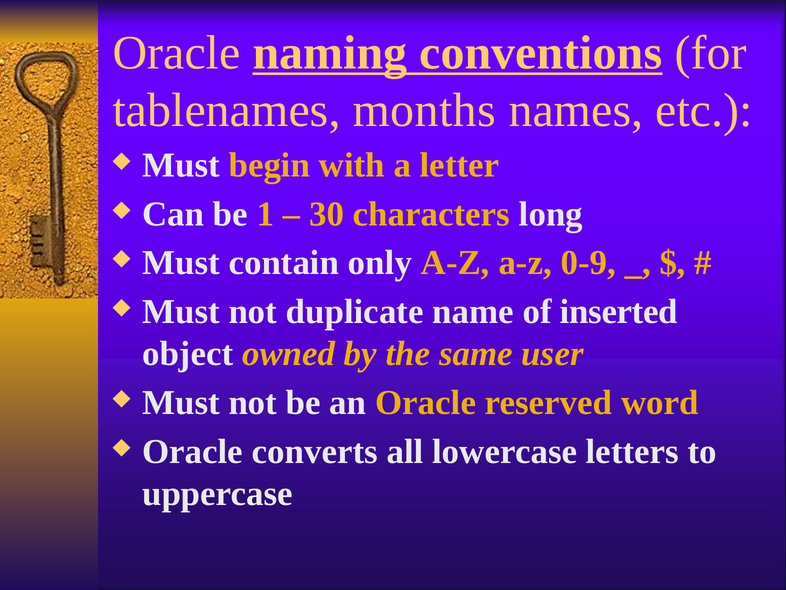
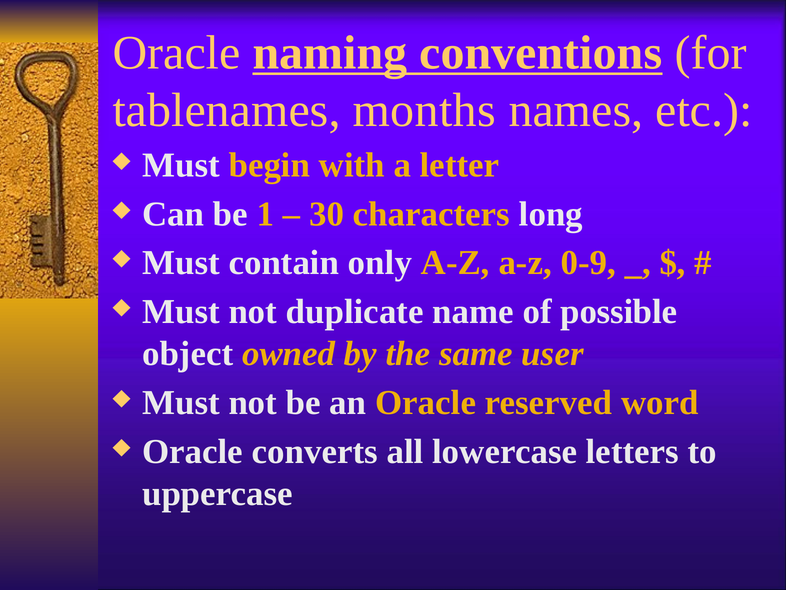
inserted: inserted -> possible
